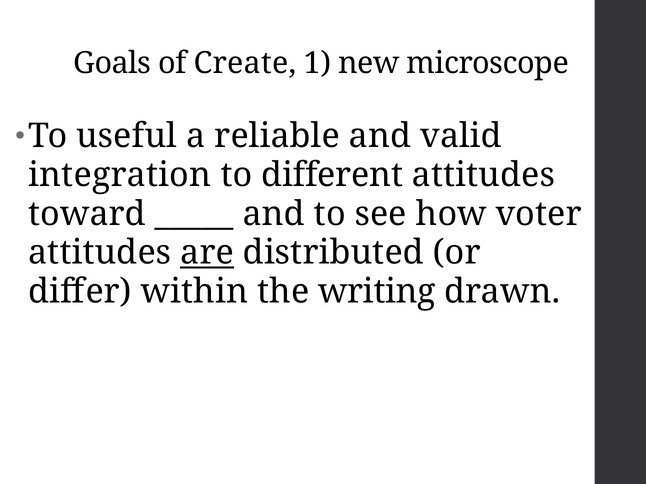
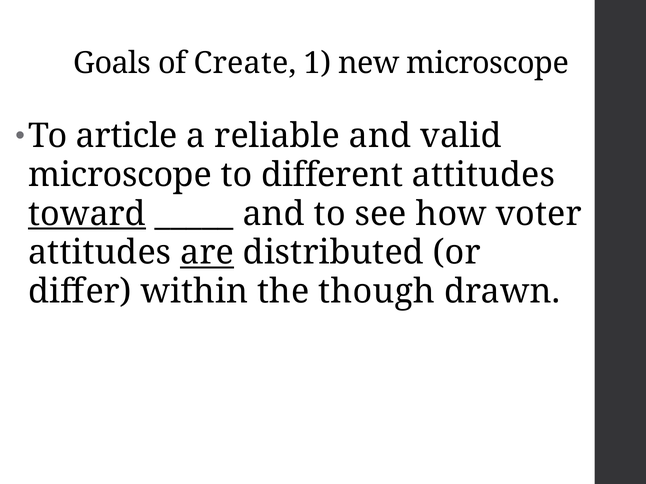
useful: useful -> article
integration at (120, 175): integration -> microscope
toward underline: none -> present
writing: writing -> though
